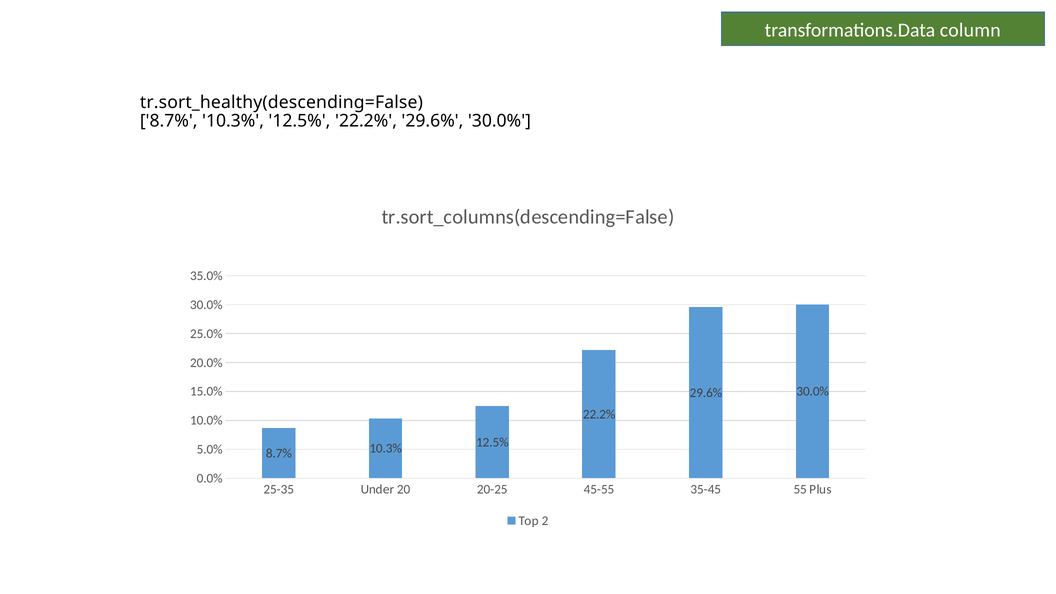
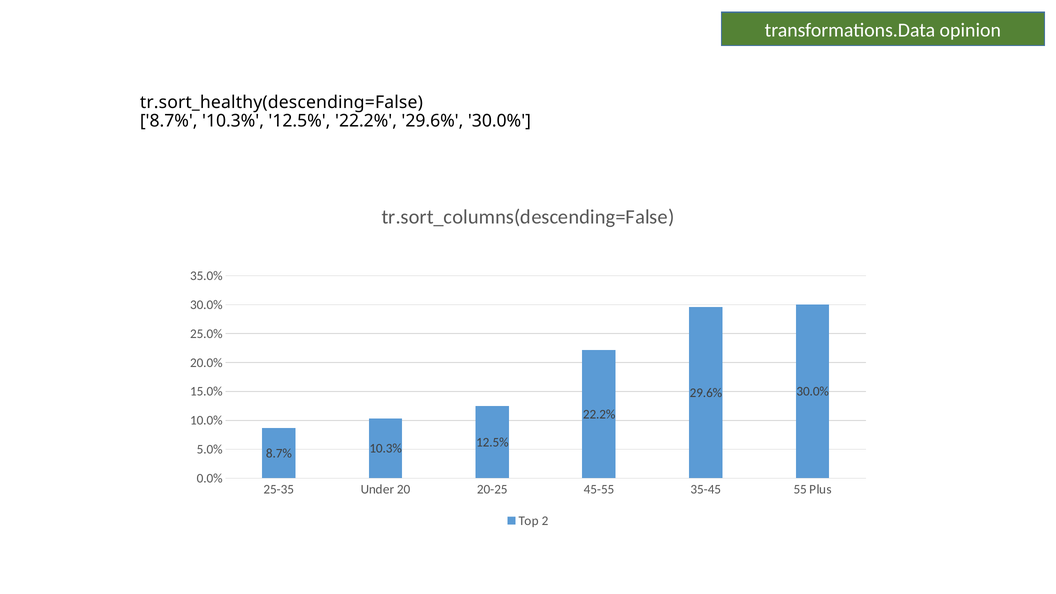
column: column -> opinion
